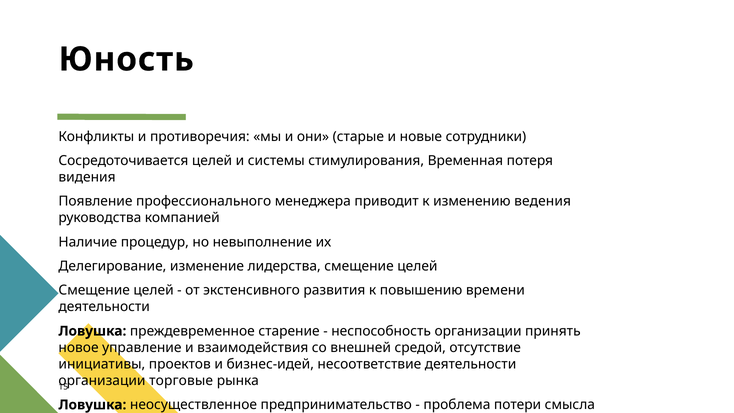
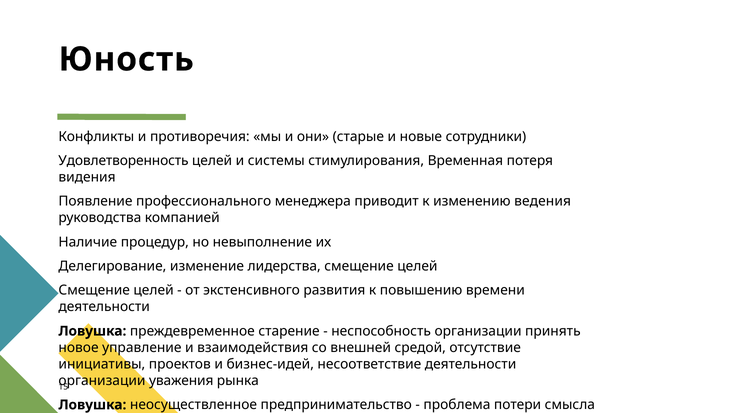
Сосредоточивается: Сосредоточивается -> Удовлетворенность
торговые: торговые -> уважения
